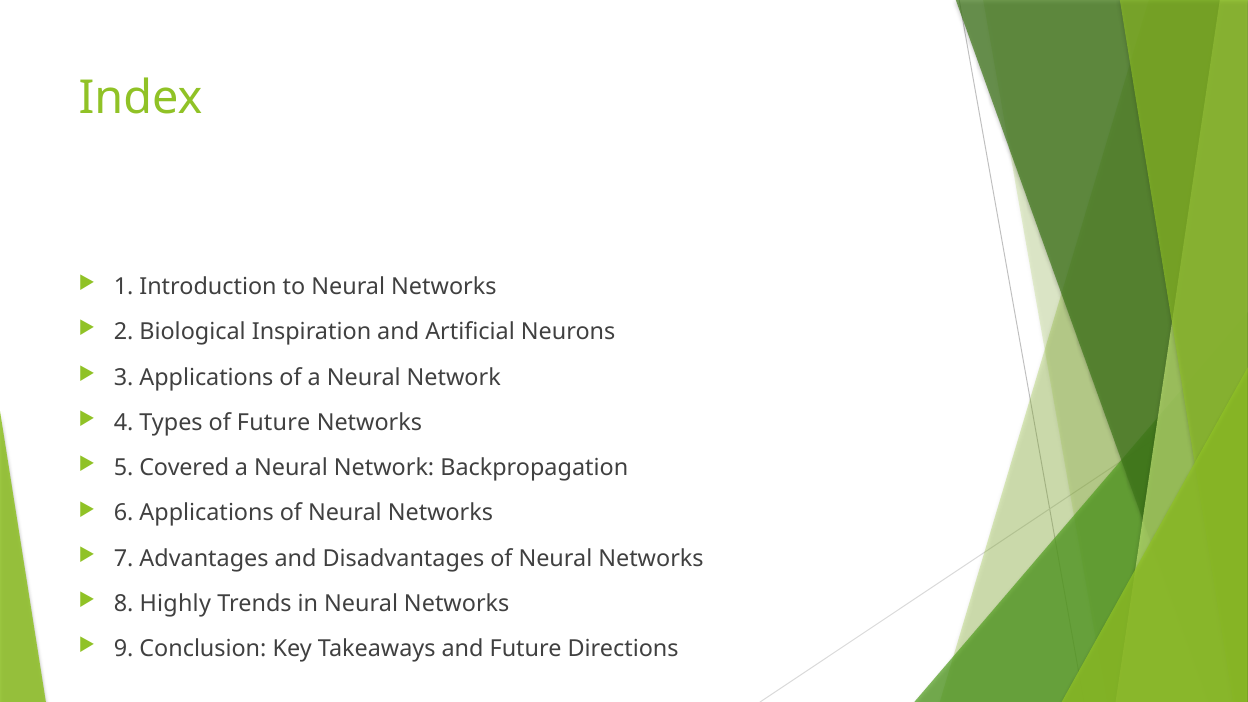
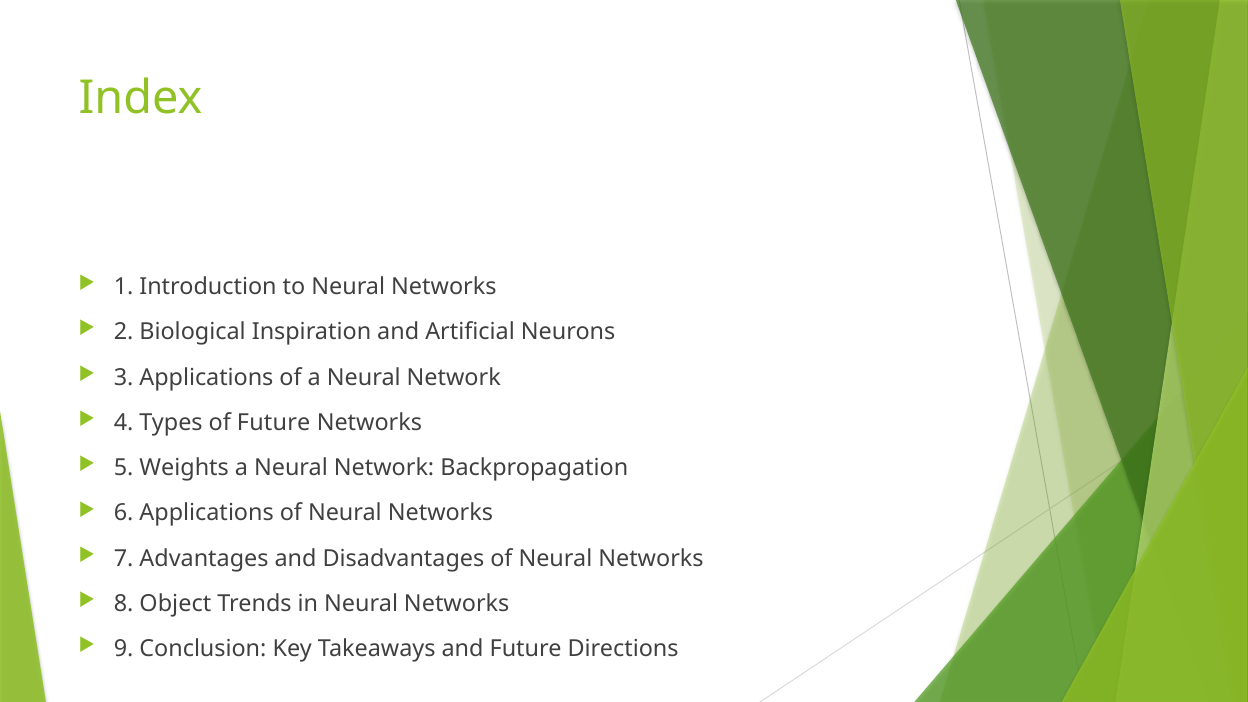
Covered: Covered -> Weights
Highly: Highly -> Object
